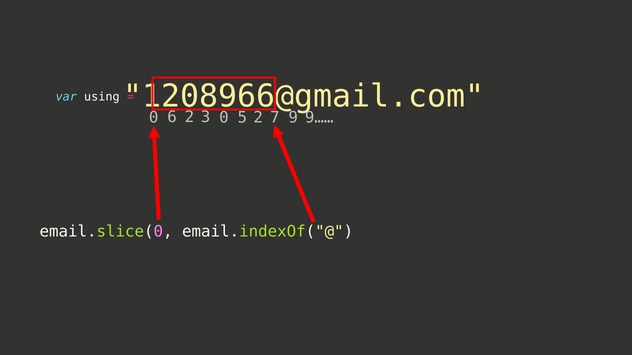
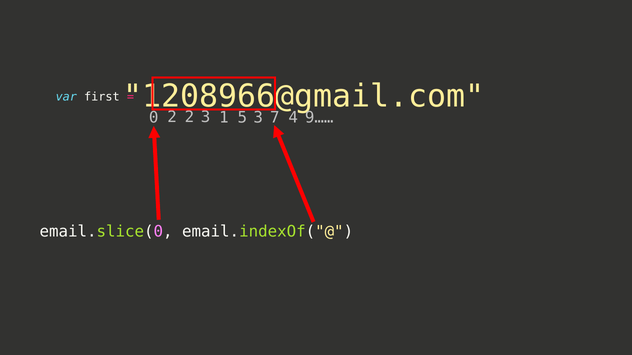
using: using -> first
0 6: 6 -> 2
3 0: 0 -> 1
5 2: 2 -> 3
9: 9 -> 4
